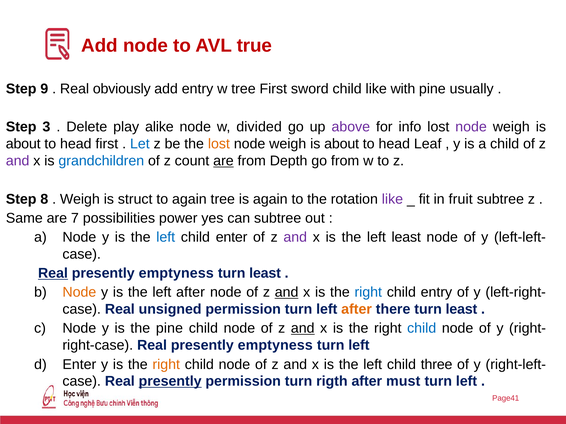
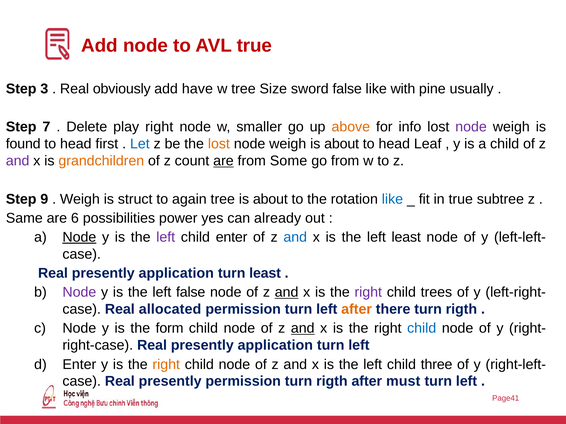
9: 9 -> 3
add entry: entry -> have
tree First: First -> Size
sword child: child -> false
3: 3 -> 7
play alike: alike -> right
divided: divided -> smaller
above colour: purple -> orange
about at (23, 144): about -> found
grandchildren colour: blue -> orange
Depth: Depth -> Some
8: 8 -> 9
tree is again: again -> about
like at (392, 199) colour: purple -> blue
in fruit: fruit -> true
7: 7 -> 6
can subtree: subtree -> already
Node at (79, 237) underline: none -> present
left at (166, 237) colour: blue -> purple
and at (295, 237) colour: purple -> blue
Real at (53, 274) underline: present -> none
emptyness at (176, 274): emptyness -> application
Node at (79, 293) colour: orange -> purple
the left after: after -> false
right at (368, 293) colour: blue -> purple
child entry: entry -> trees
unsigned: unsigned -> allocated
there turn least: least -> rigth
the pine: pine -> form
emptyness at (275, 346): emptyness -> application
presently at (170, 382) underline: present -> none
